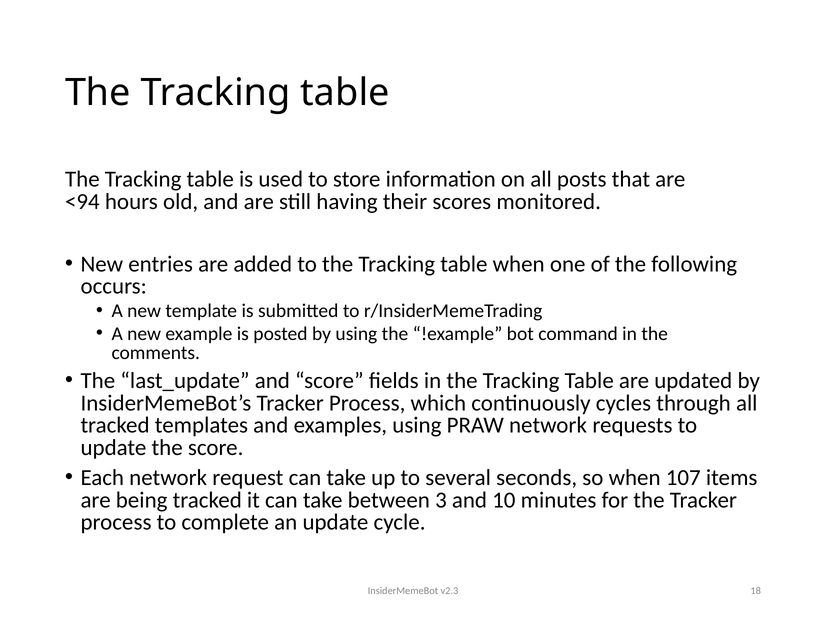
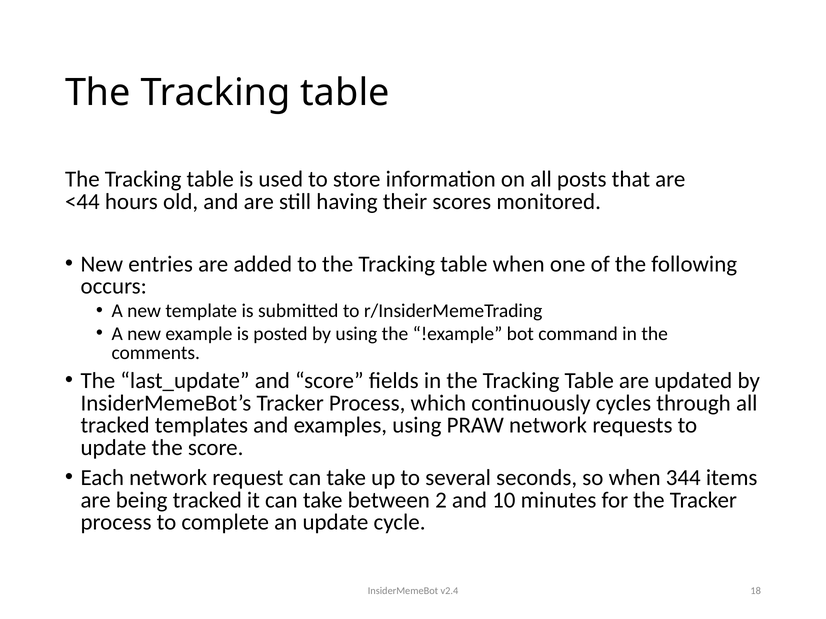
<94: <94 -> <44
107: 107 -> 344
3: 3 -> 2
v2.3: v2.3 -> v2.4
